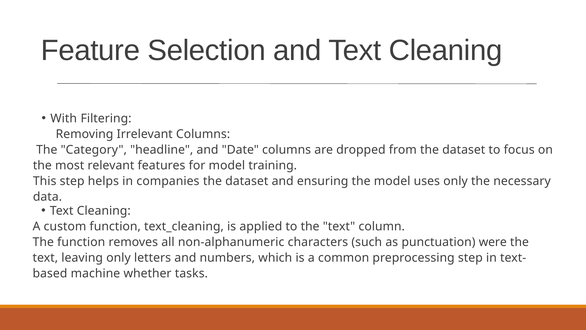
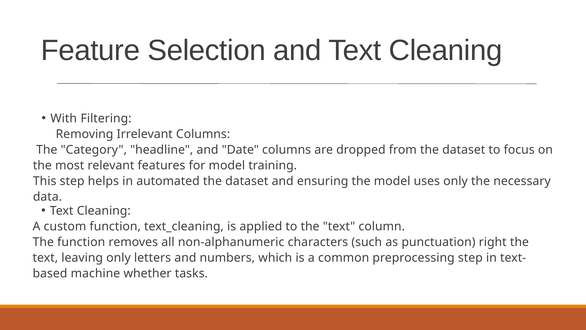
companies: companies -> automated
were: were -> right
